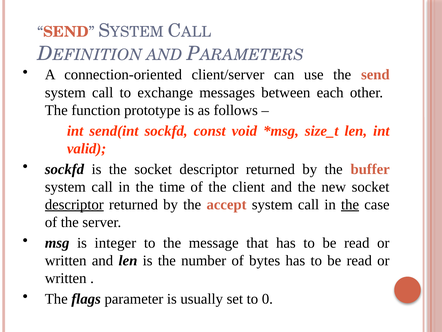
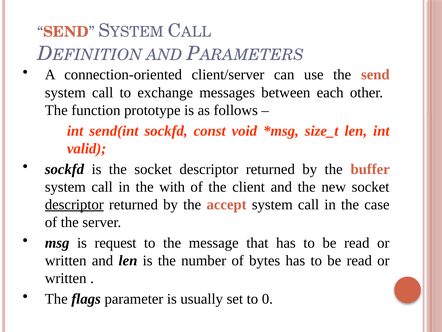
time: time -> with
the at (350, 204) underline: present -> none
integer: integer -> request
